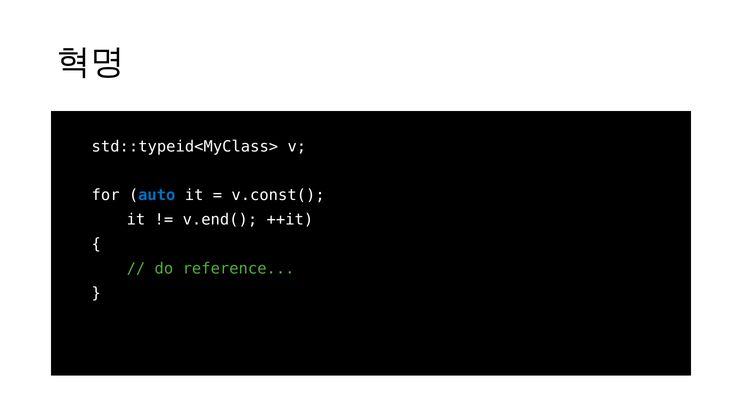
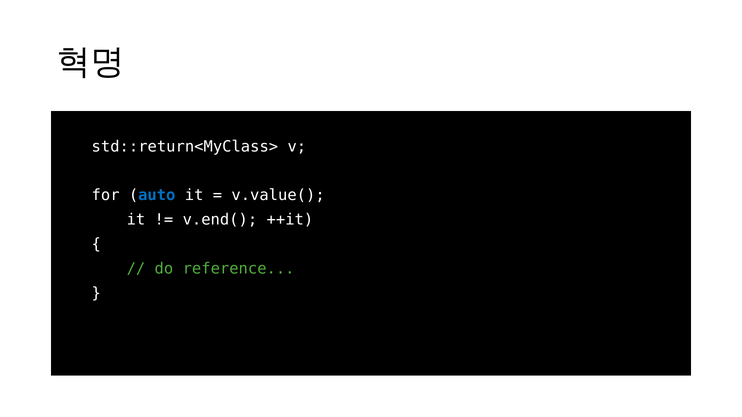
std::typeid<MyClass>: std::typeid<MyClass> -> std::return<MyClass>
v.const(: v.const( -> v.value(
